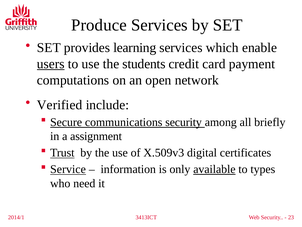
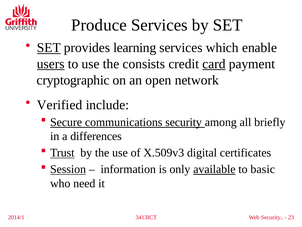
SET at (49, 48) underline: none -> present
students: students -> consists
card underline: none -> present
computations: computations -> cryptographic
assignment: assignment -> differences
Service: Service -> Session
types: types -> basic
